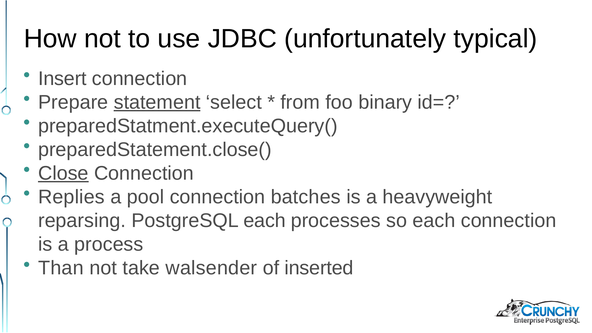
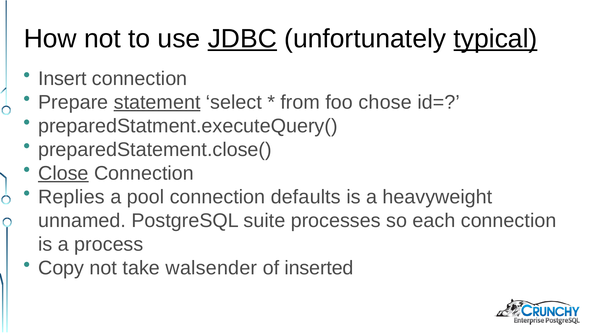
JDBC underline: none -> present
typical underline: none -> present
binary: binary -> chose
batches: batches -> defaults
reparsing: reparsing -> unnamed
PostgreSQL each: each -> suite
Than: Than -> Copy
